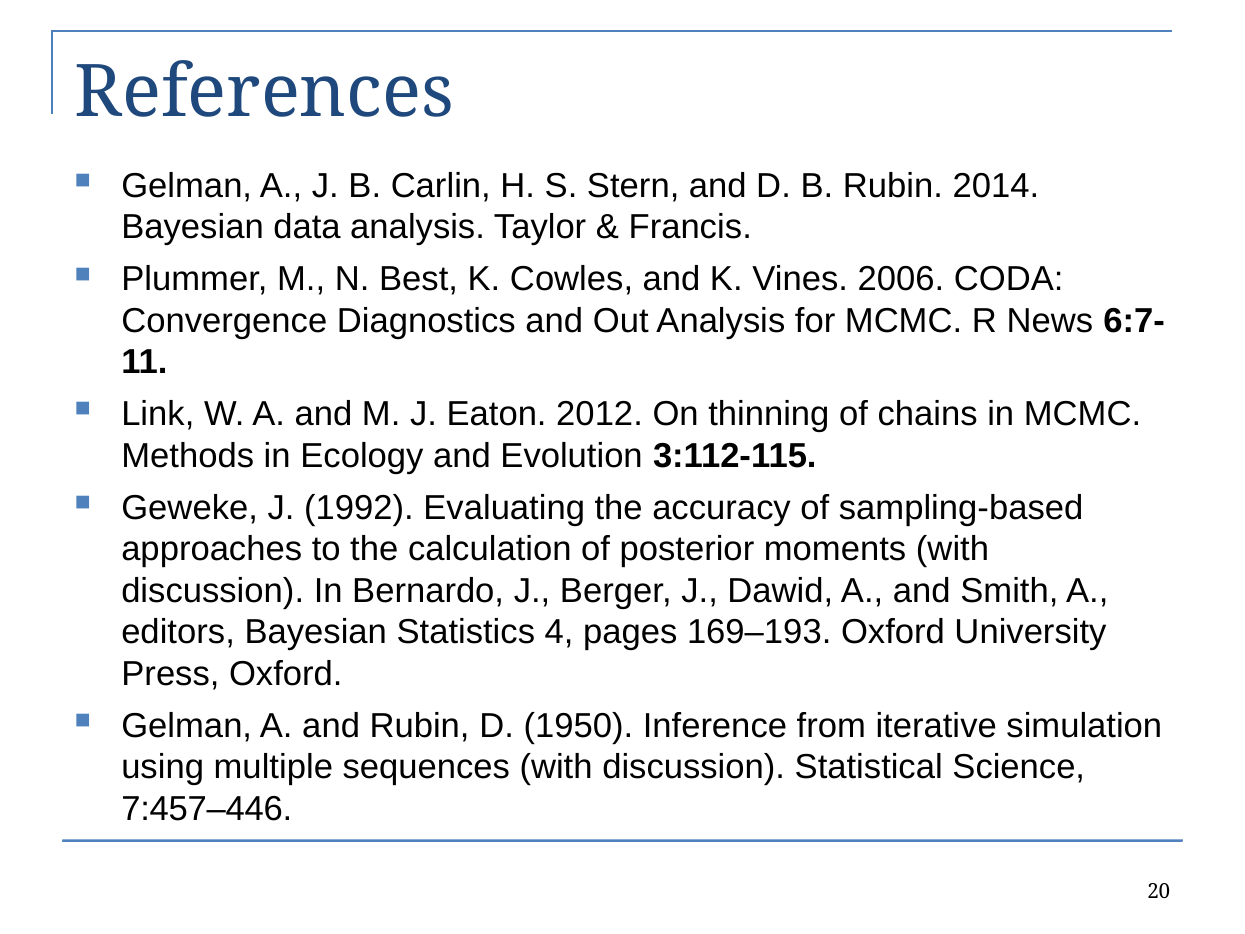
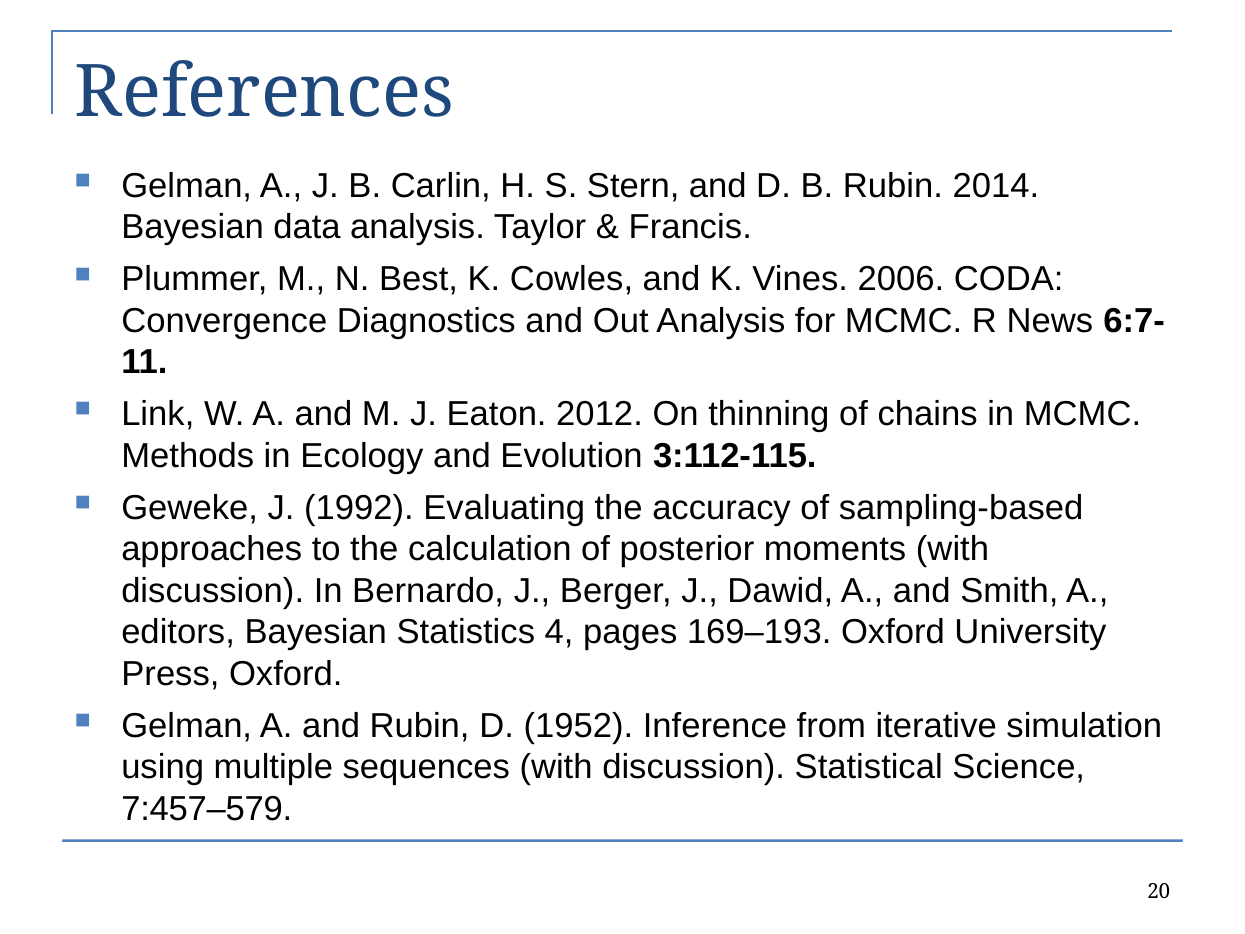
1950: 1950 -> 1952
7:457–446: 7:457–446 -> 7:457–579
